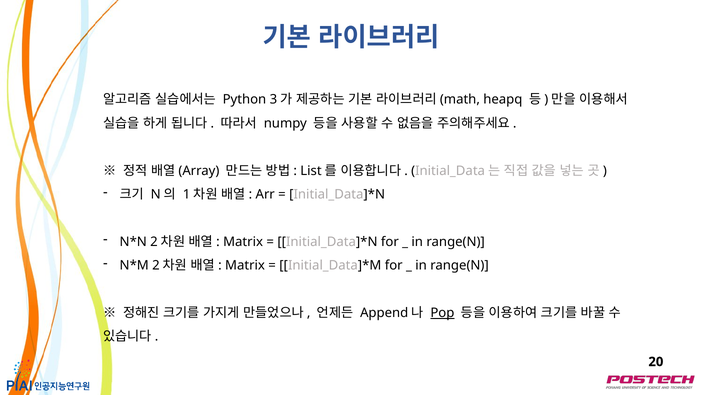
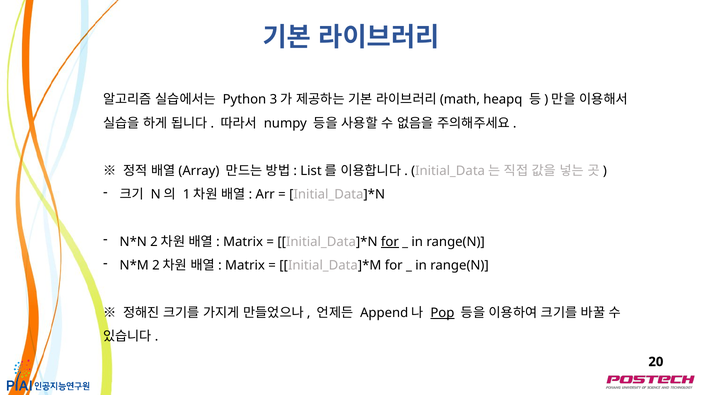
for at (390, 242) underline: none -> present
